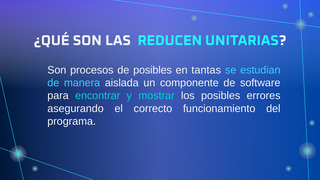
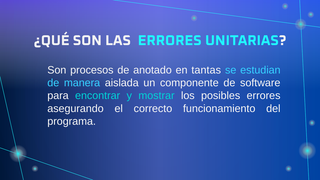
LAS REDUCEN: REDUCEN -> ERRORES
de posibles: posibles -> anotado
